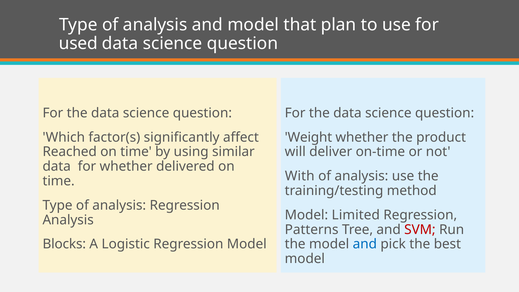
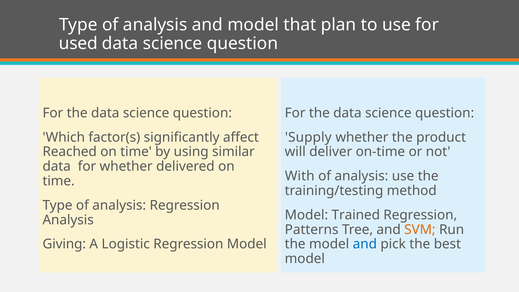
Weight: Weight -> Supply
Limited: Limited -> Trained
SVM colour: red -> orange
Blocks: Blocks -> Giving
